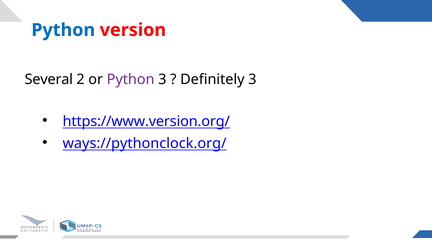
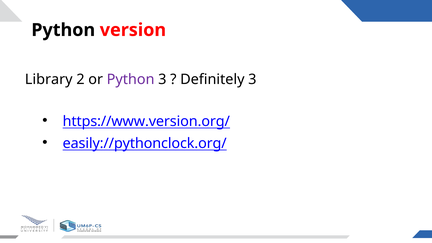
Python at (63, 30) colour: blue -> black
Several: Several -> Library
ways://pythonclock.org/: ways://pythonclock.org/ -> easily://pythonclock.org/
